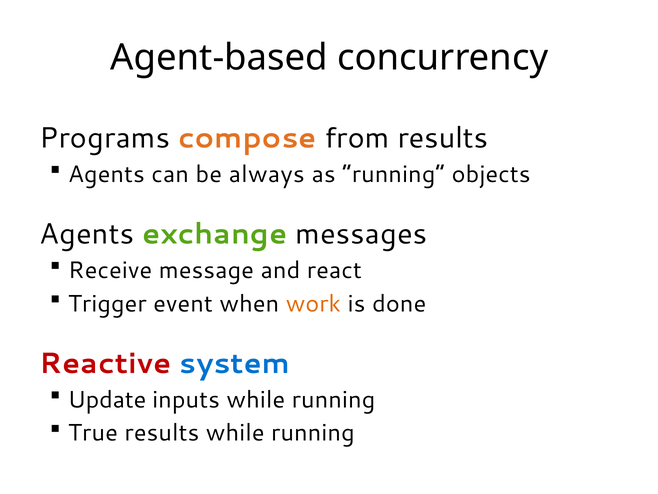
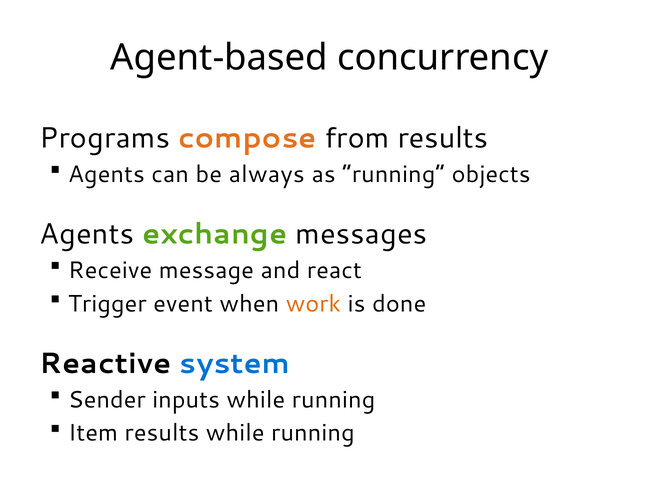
Reactive colour: red -> black
Update: Update -> Sender
True: True -> Item
